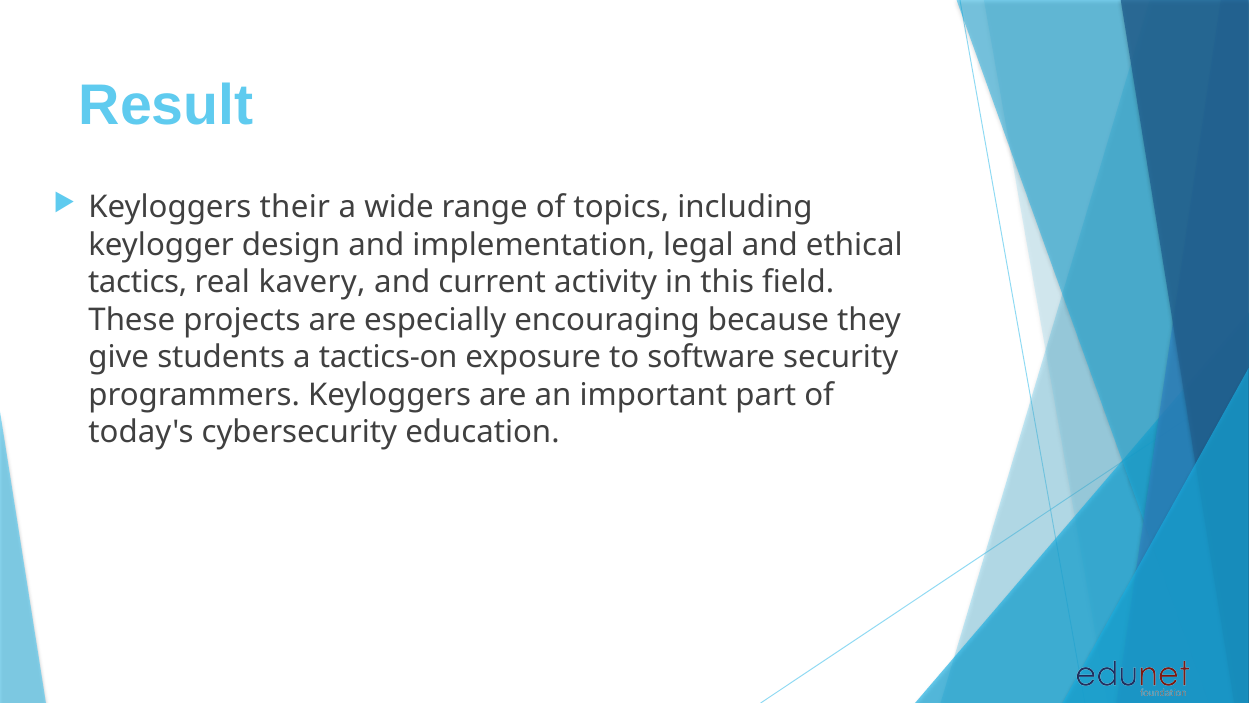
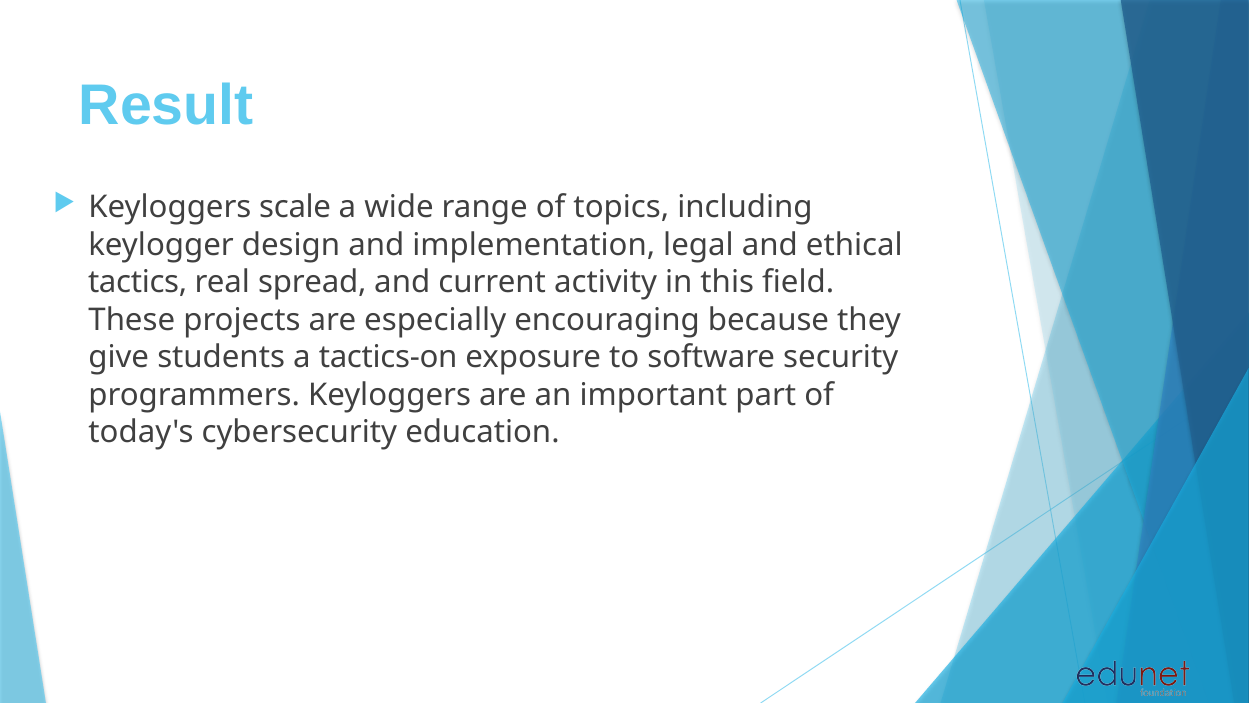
their: their -> scale
kavery: kavery -> spread
